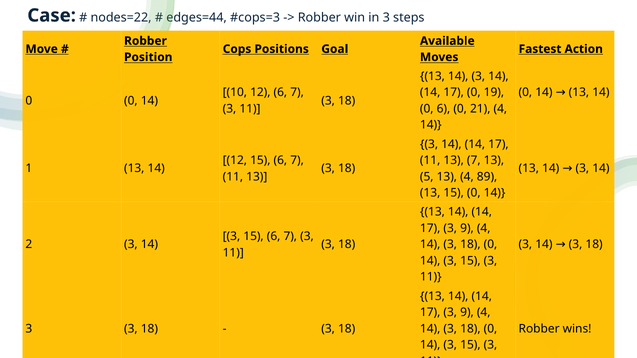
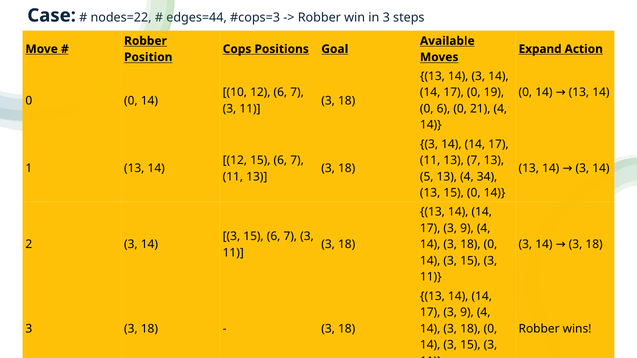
Fastest: Fastest -> Expand
89: 89 -> 34
